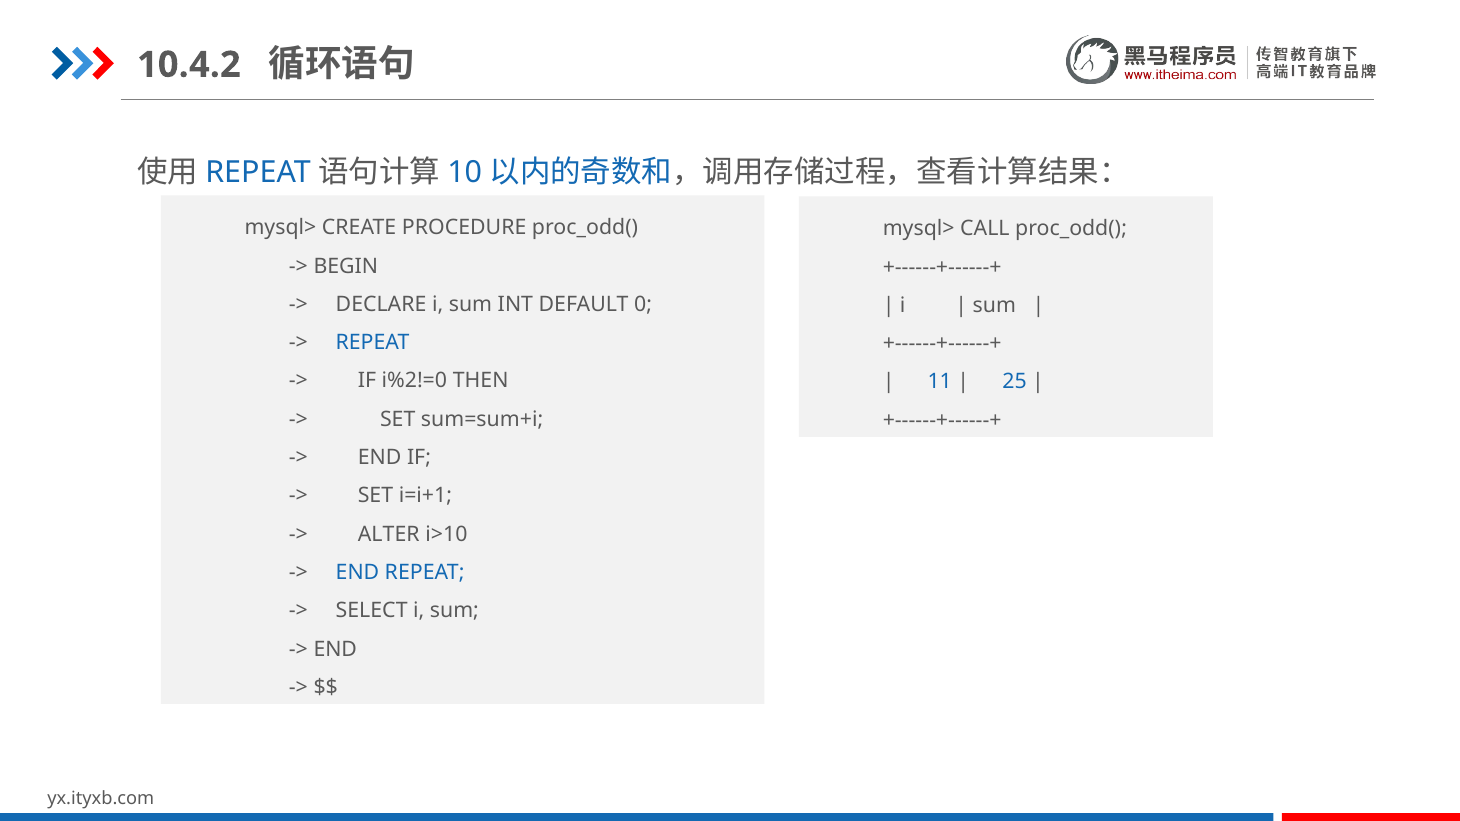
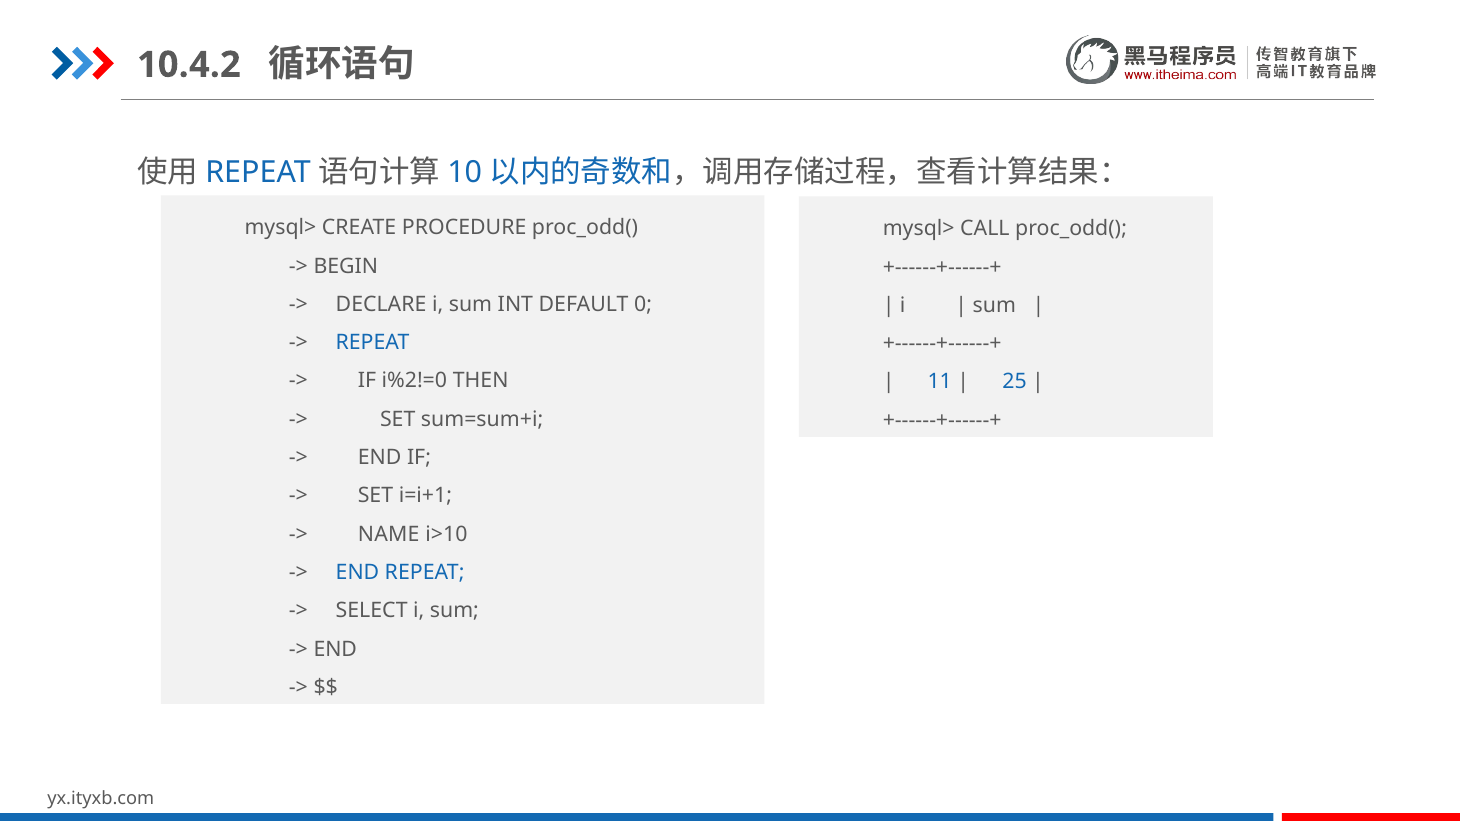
ALTER: ALTER -> NAME
